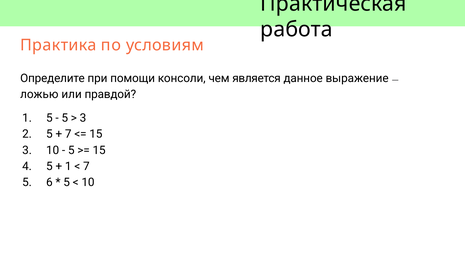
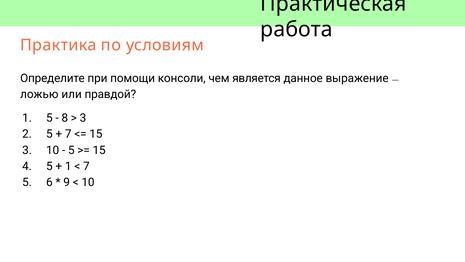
5 at (65, 118): 5 -> 8
5 at (67, 182): 5 -> 9
